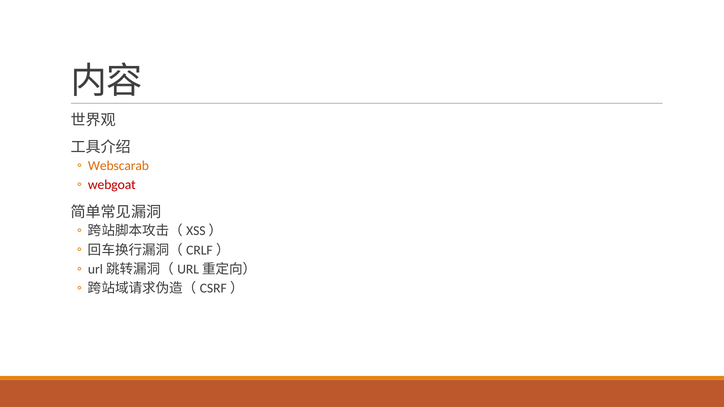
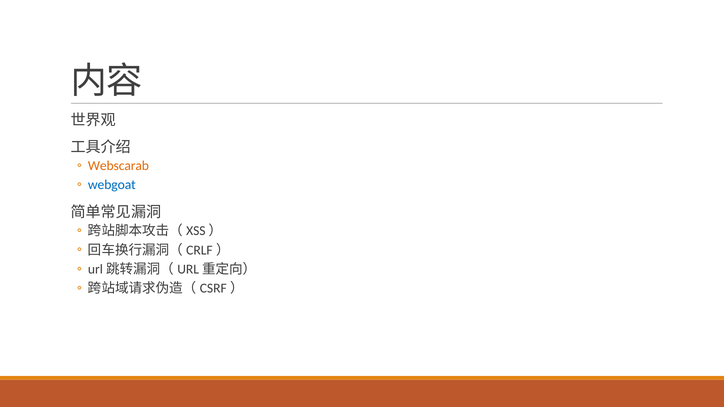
webgoat colour: red -> blue
